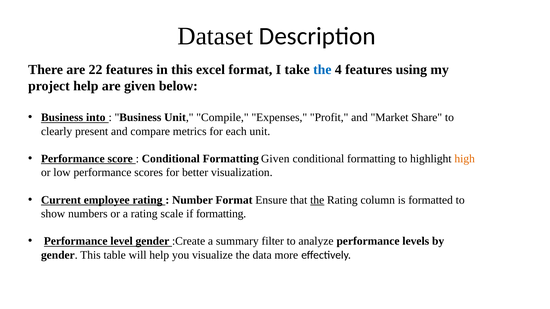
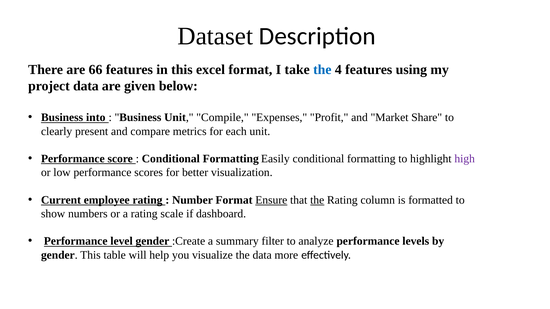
22: 22 -> 66
project help: help -> data
Formatting Given: Given -> Easily
high colour: orange -> purple
Ensure underline: none -> present
if formatting: formatting -> dashboard
